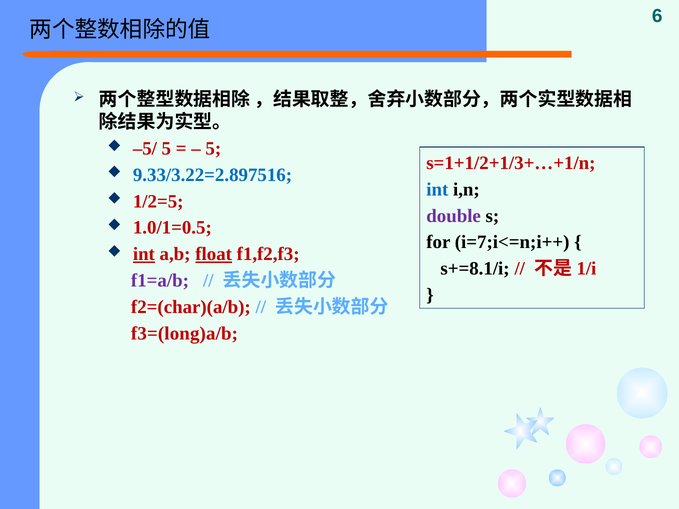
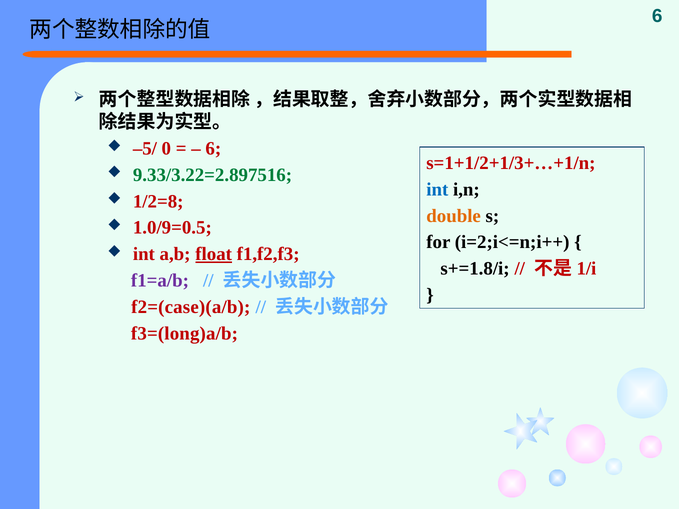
–5/ 5: 5 -> 0
5 at (213, 149): 5 -> 6
9.33/3.22=2.897516 colour: blue -> green
1/2=5: 1/2=5 -> 1/2=8
double colour: purple -> orange
1.0/1=0.5: 1.0/1=0.5 -> 1.0/9=0.5
i=7;i<=n;i++: i=7;i<=n;i++ -> i=2;i<=n;i++
int at (144, 254) underline: present -> none
s+=8.1/i: s+=8.1/i -> s+=1.8/i
f2=(char)(a/b: f2=(char)(a/b -> f2=(case)(a/b
